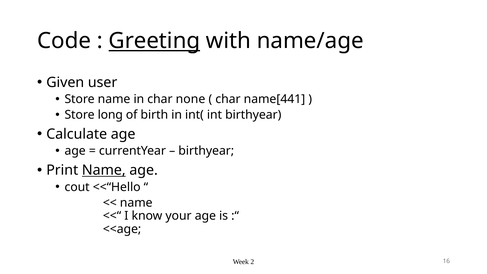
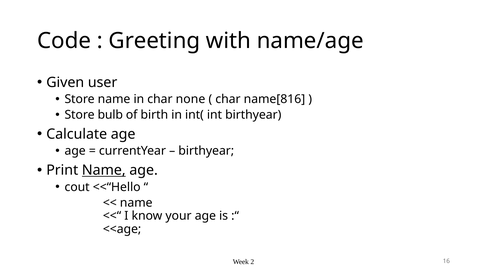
Greeting underline: present -> none
name[441: name[441 -> name[816
long: long -> bulb
